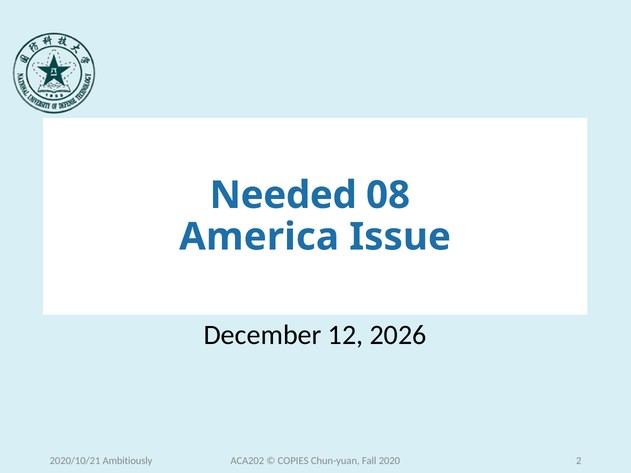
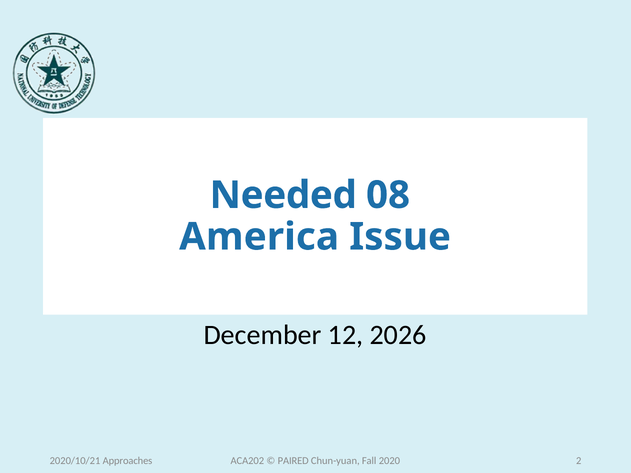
COPIES: COPIES -> PAIRED
Ambitiously: Ambitiously -> Approaches
